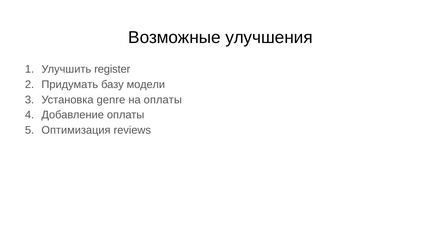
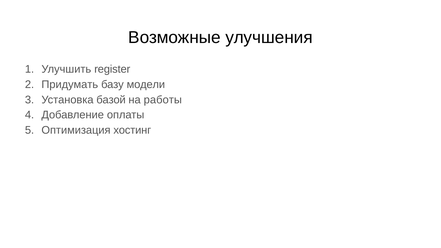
genre: genre -> базой
на оплаты: оплаты -> работы
reviews: reviews -> хостинг
